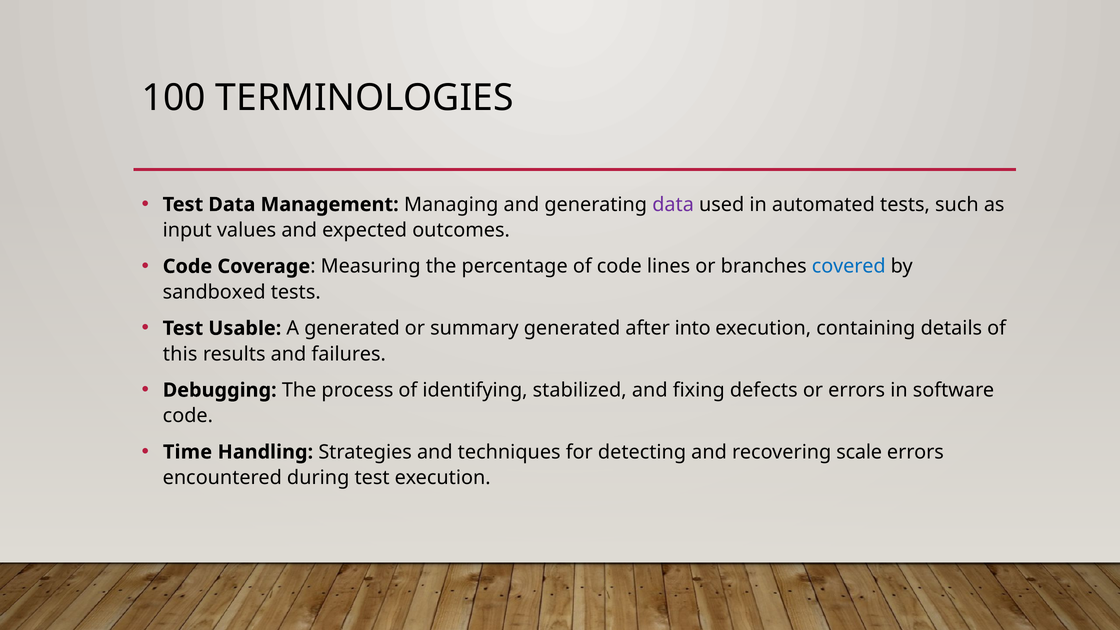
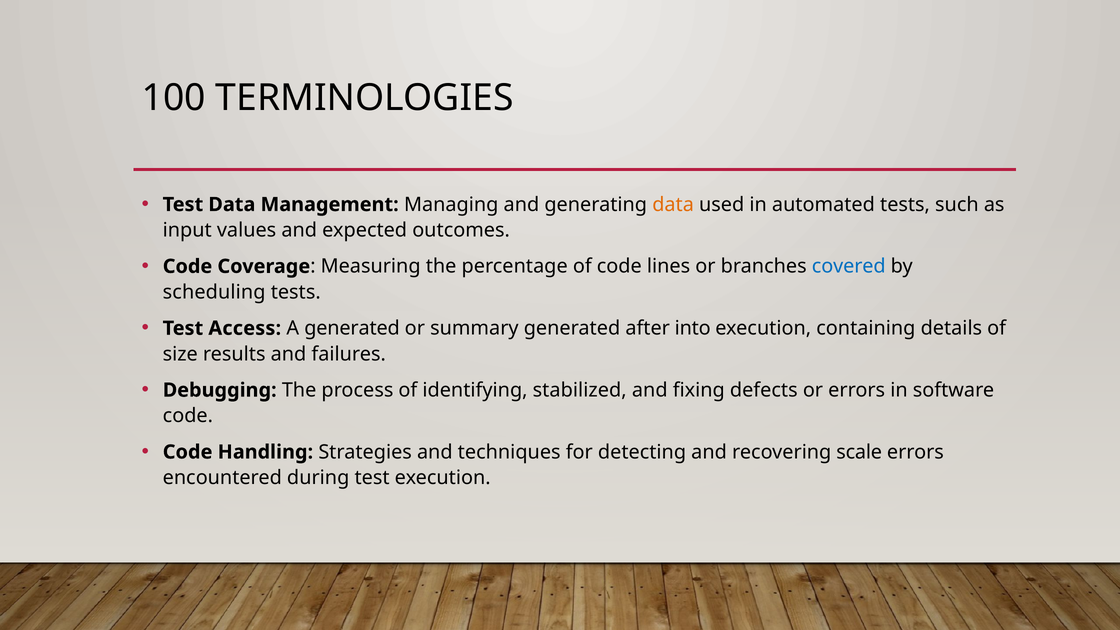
data at (673, 205) colour: purple -> orange
sandboxed: sandboxed -> scheduling
Usable: Usable -> Access
this: this -> size
Time at (188, 452): Time -> Code
